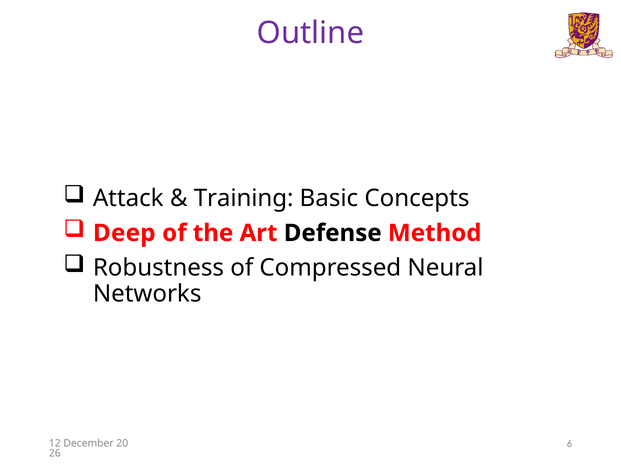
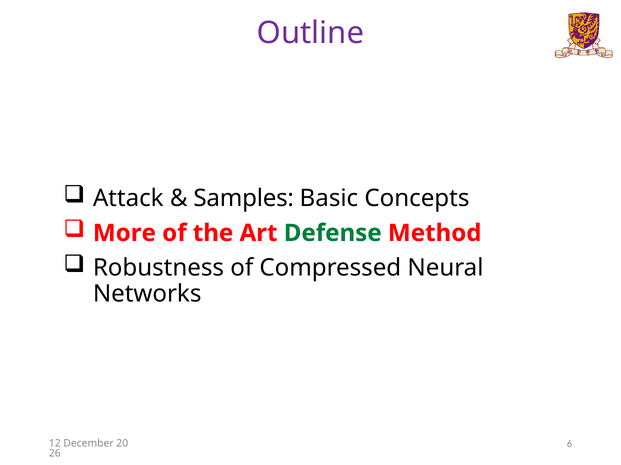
Training: Training -> Samples
Deep: Deep -> More
Defense colour: black -> green
